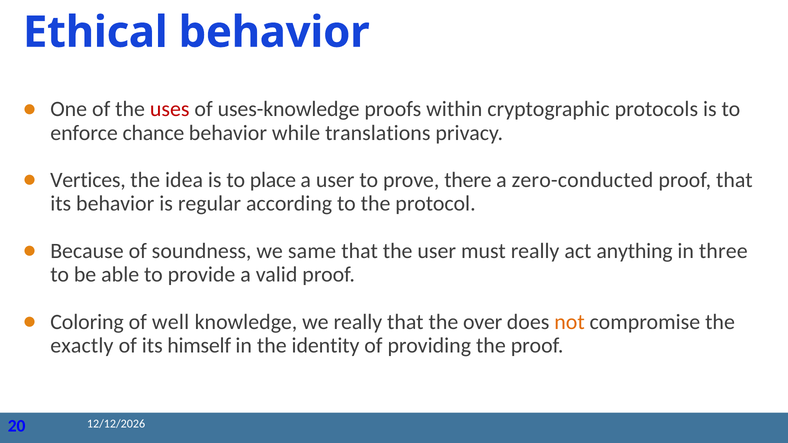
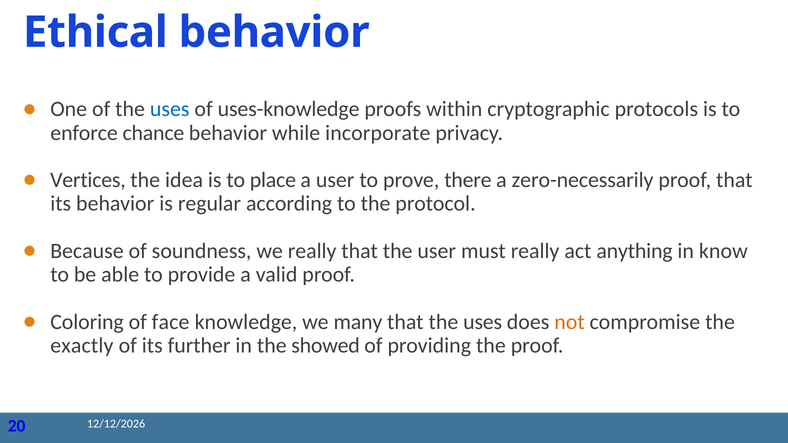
uses at (170, 109) colour: red -> blue
translations: translations -> incorporate
zero-conducted: zero-conducted -> zero-necessarily
we same: same -> really
three: three -> know
well: well -> face
we really: really -> many
that the over: over -> uses
himself: himself -> further
identity: identity -> showed
